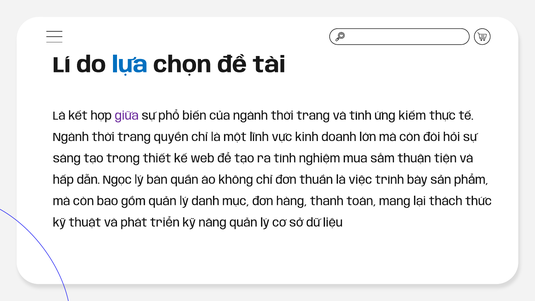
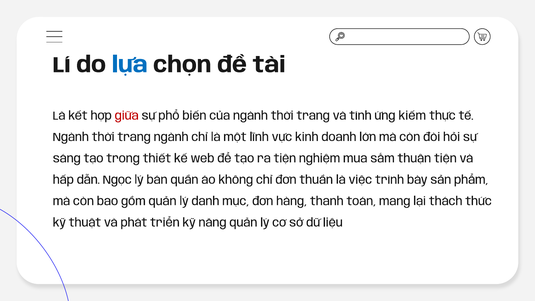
giữa colour: purple -> red
trang quyền: quyền -> ngành
ra tính: tính -> tiện
